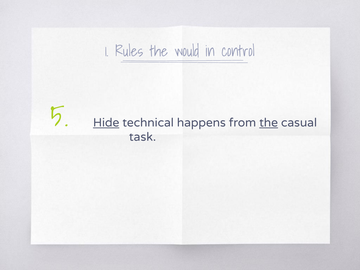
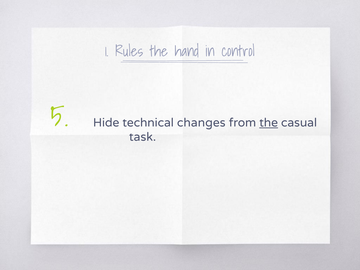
would: would -> hand
Hide underline: present -> none
happens: happens -> changes
